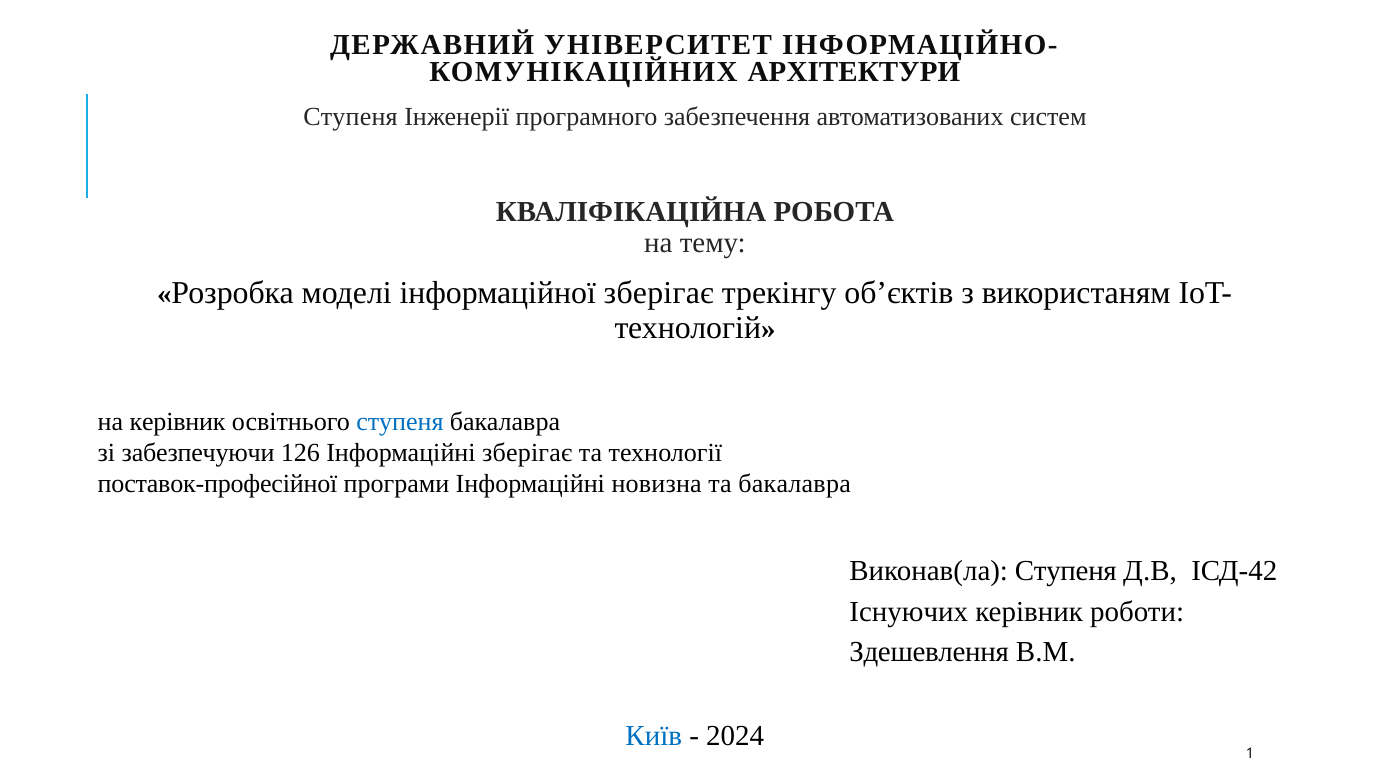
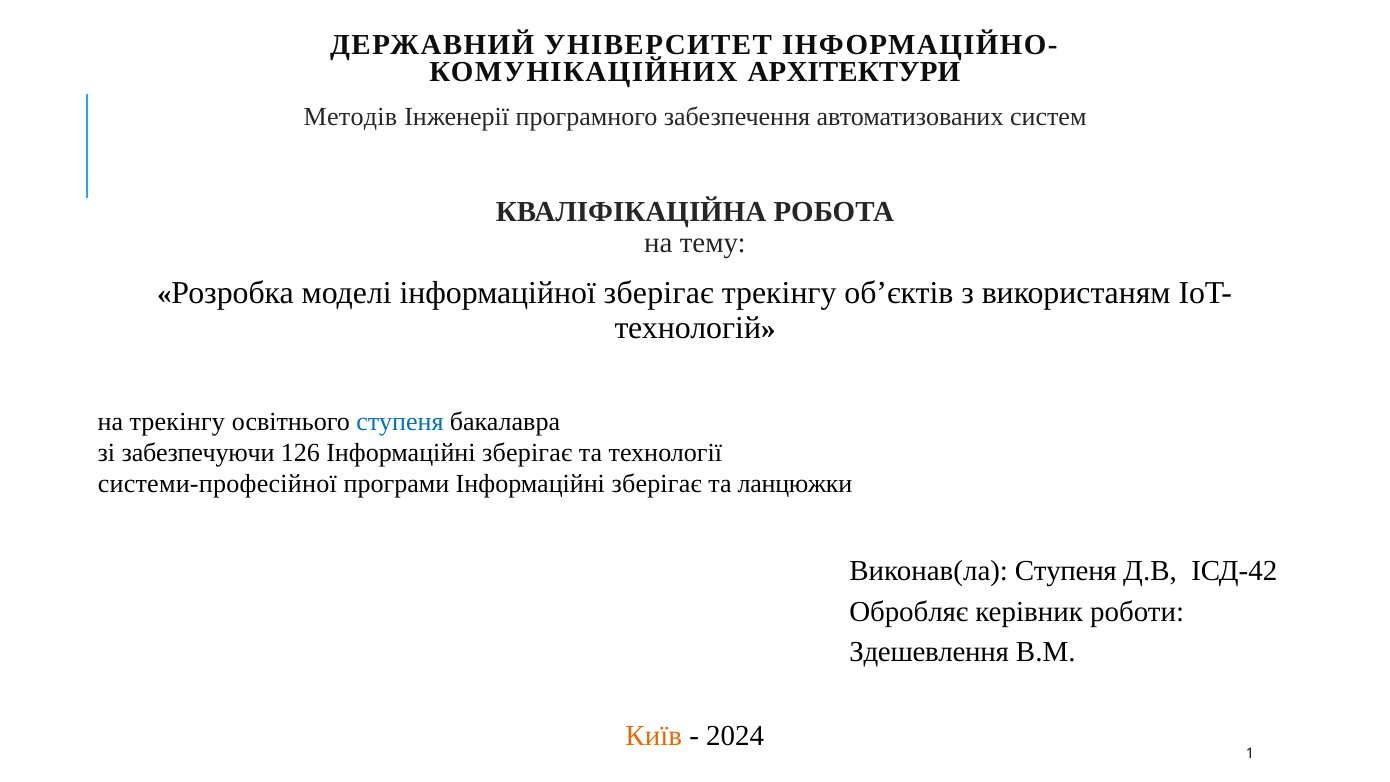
Ступеня at (351, 117): Ступеня -> Методів
на керівник: керівник -> трекінгу
поставок-професійної: поставок-професійної -> системи-професійної
програми Інформаційні новизна: новизна -> зберігає
та бакалавра: бакалавра -> ланцюжки
Існуючих: Існуючих -> Обробляє
Київ colour: blue -> orange
